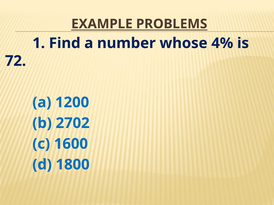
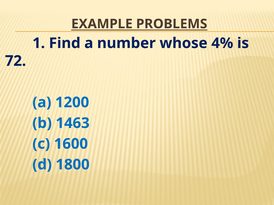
2702: 2702 -> 1463
